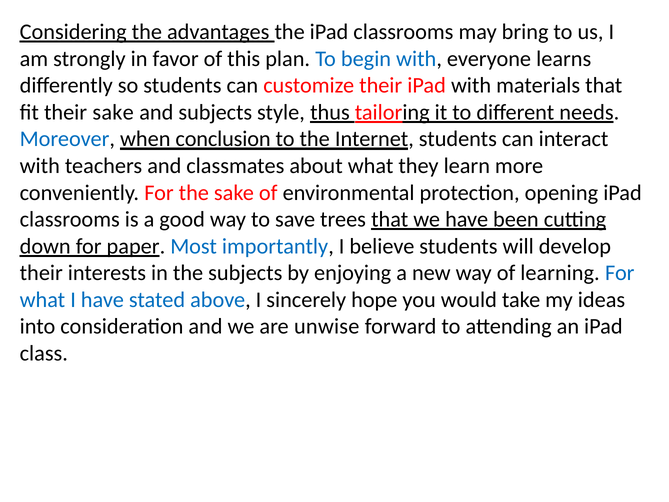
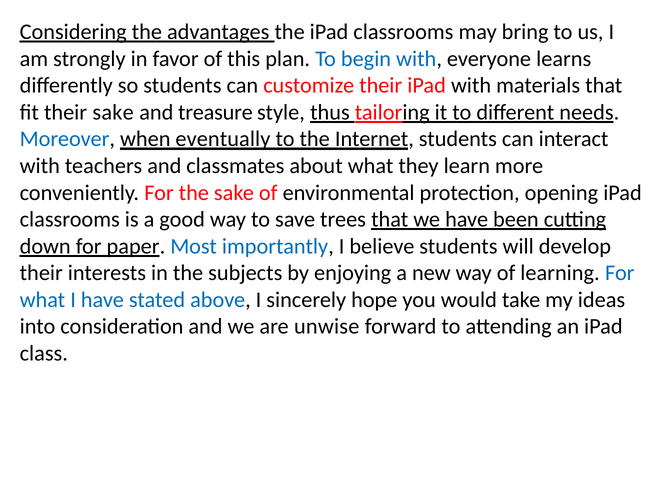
and subjects: subjects -> treasure
conclusion: conclusion -> eventually
